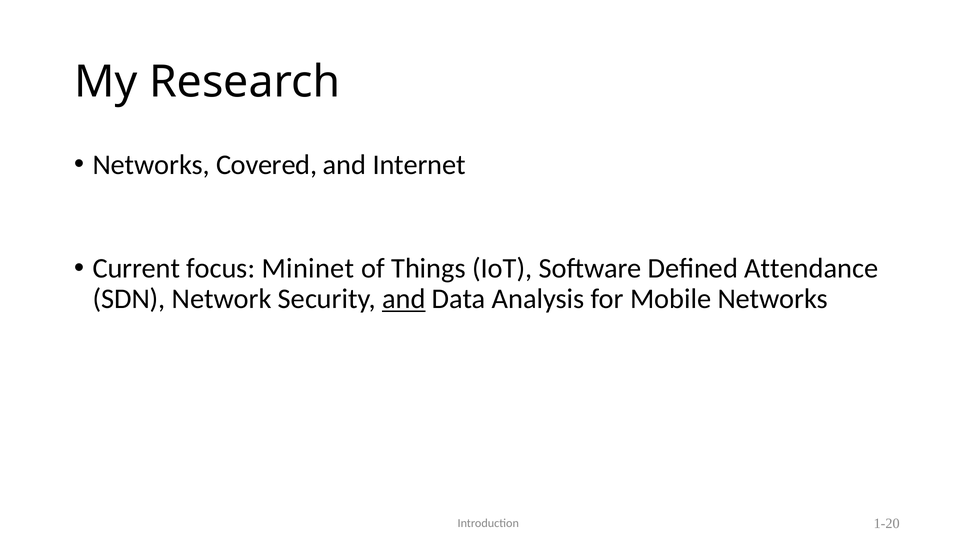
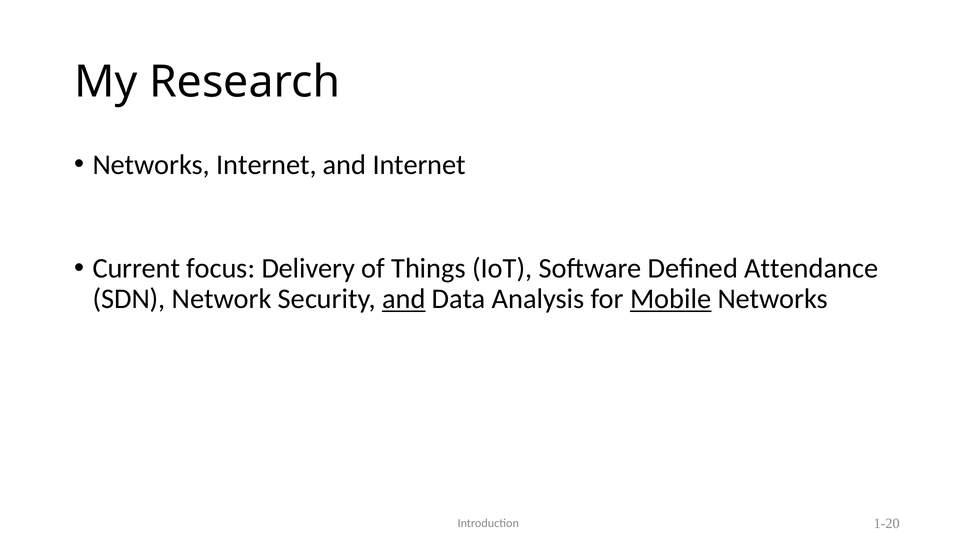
Networks Covered: Covered -> Internet
Mininet: Mininet -> Delivery
Mobile underline: none -> present
